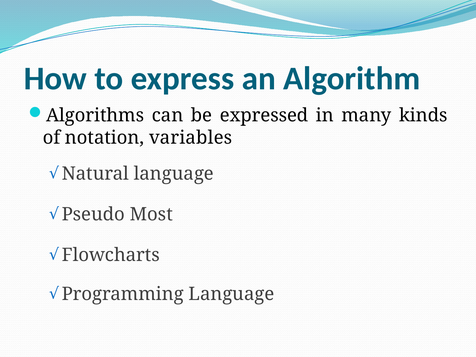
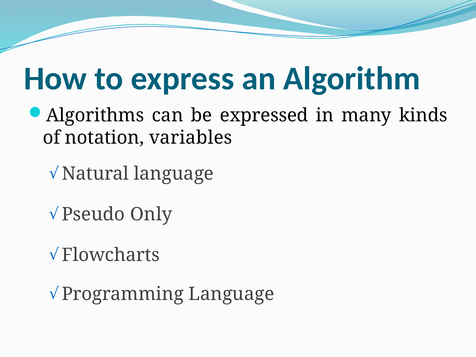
Most: Most -> Only
